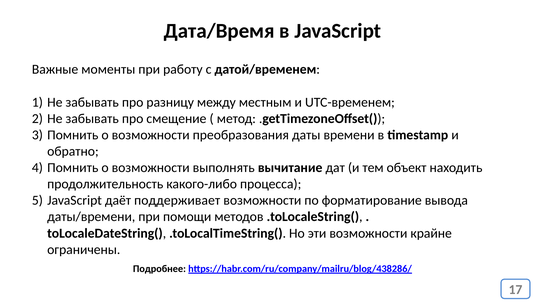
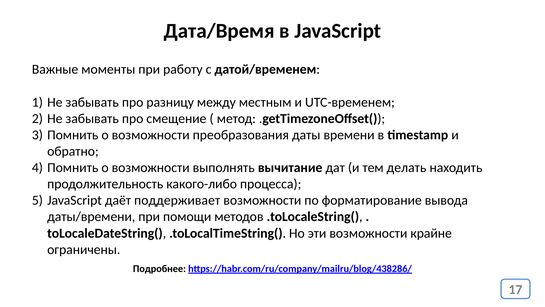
объект: объект -> делать
